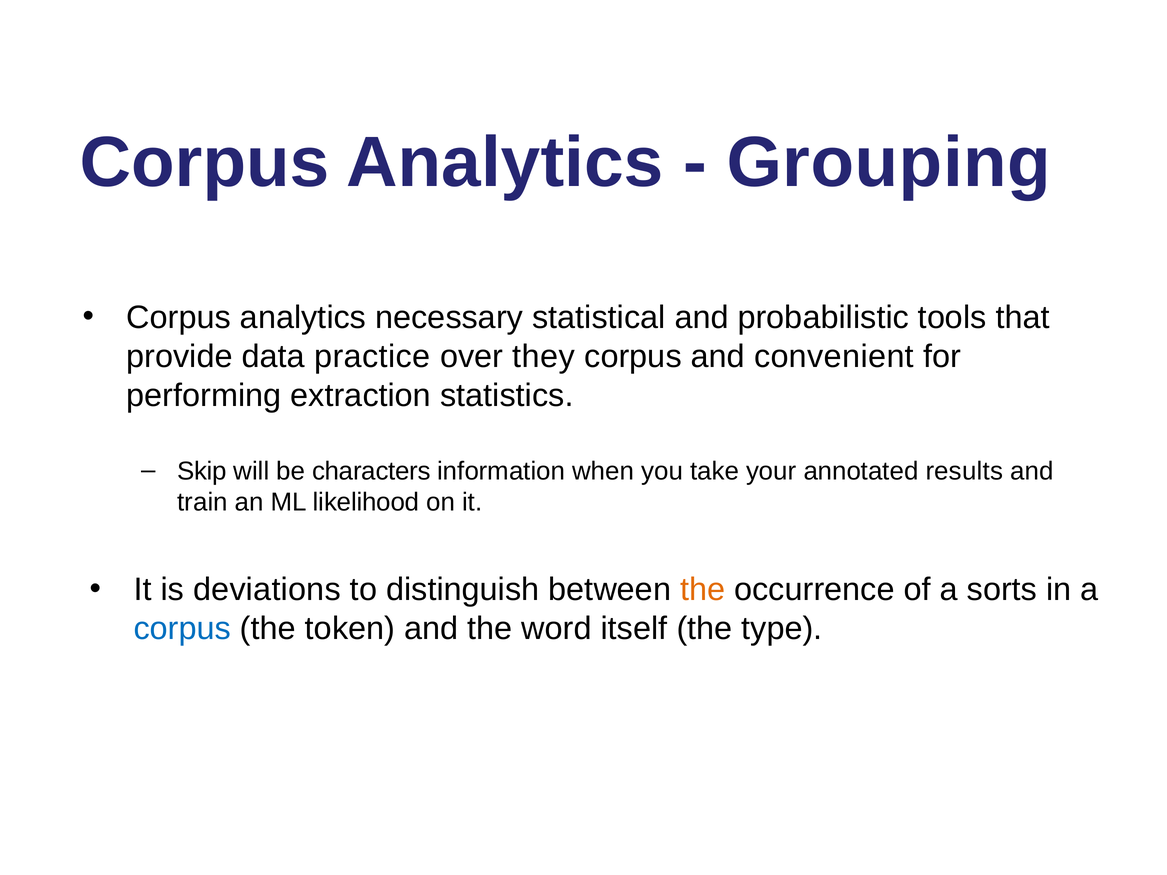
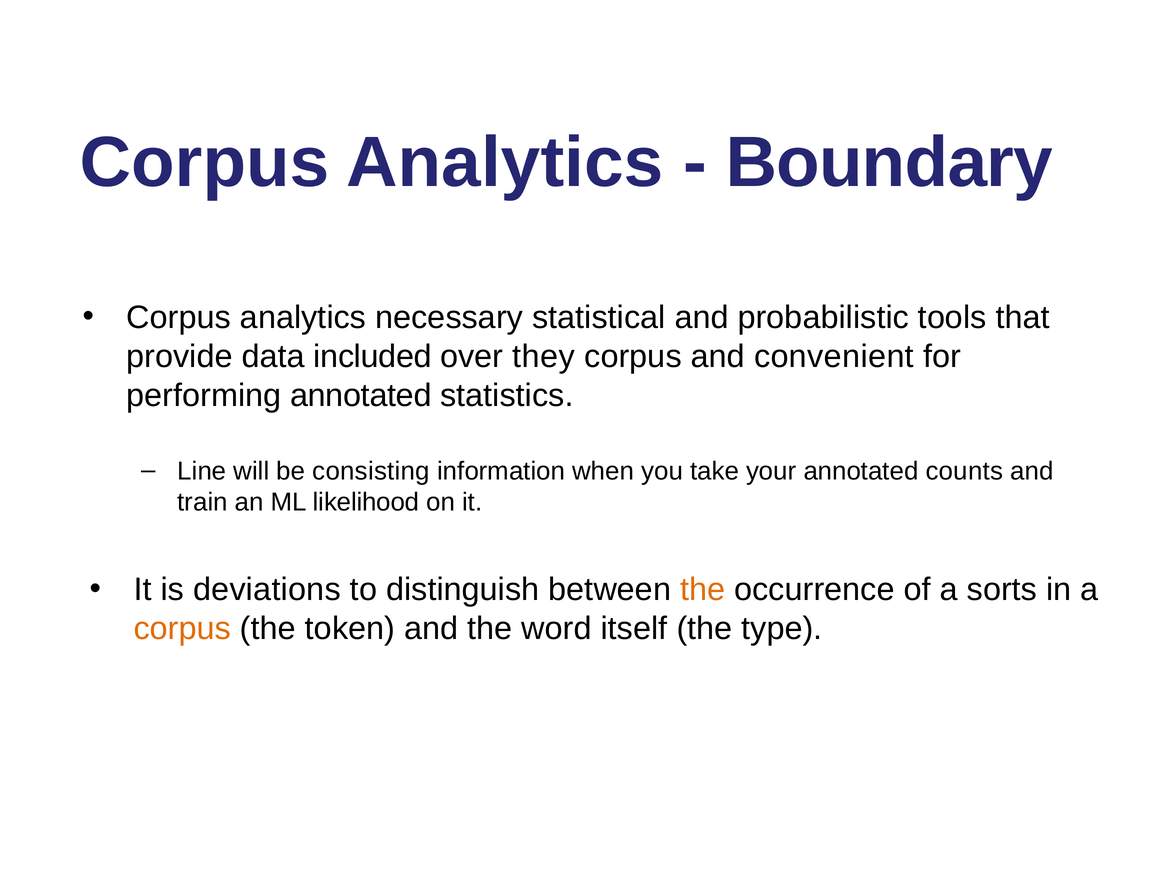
Grouping: Grouping -> Boundary
practice: practice -> included
performing extraction: extraction -> annotated
Skip: Skip -> Line
characters: characters -> consisting
results: results -> counts
corpus at (182, 629) colour: blue -> orange
